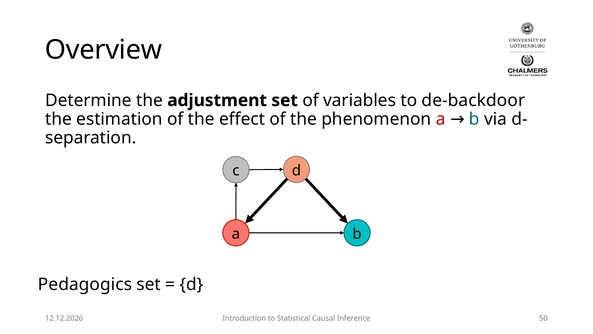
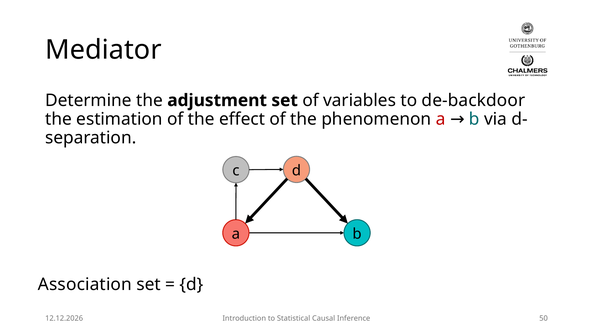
Overview: Overview -> Mediator
Pedagogics: Pedagogics -> Association
